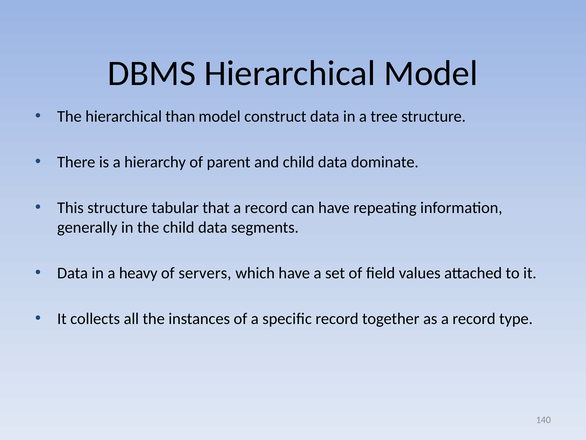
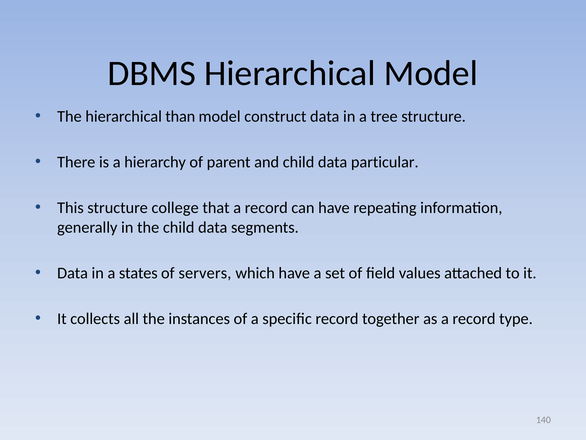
dominate: dominate -> particular
tabular: tabular -> college
heavy: heavy -> states
